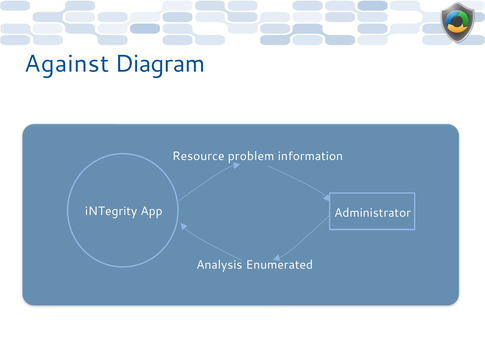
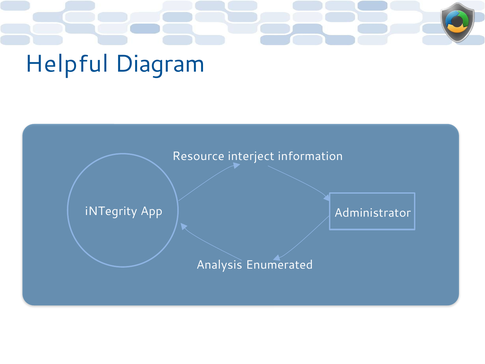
Against: Against -> Helpful
problem: problem -> interject
